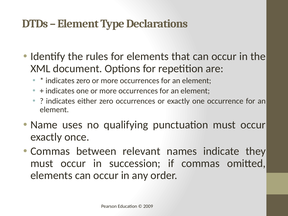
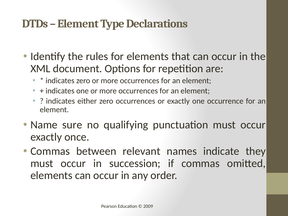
uses: uses -> sure
